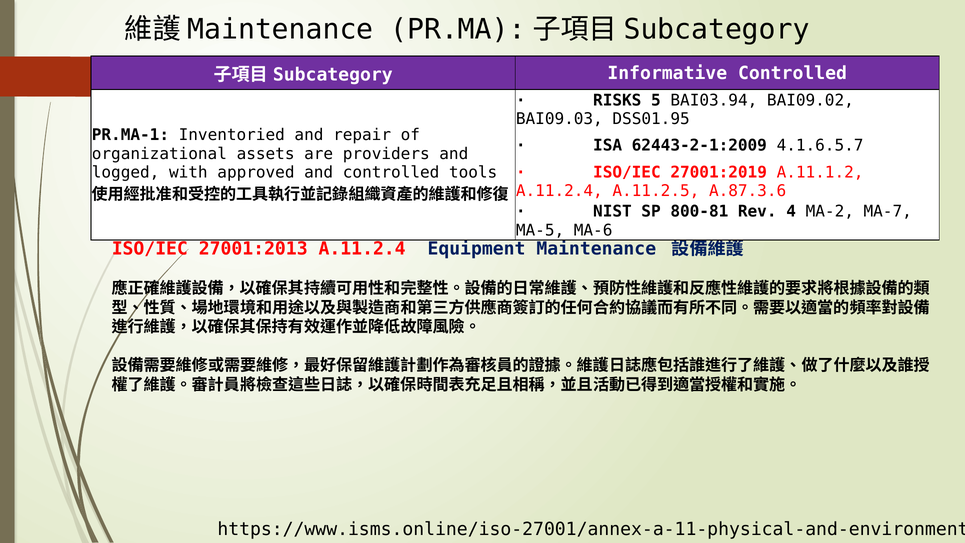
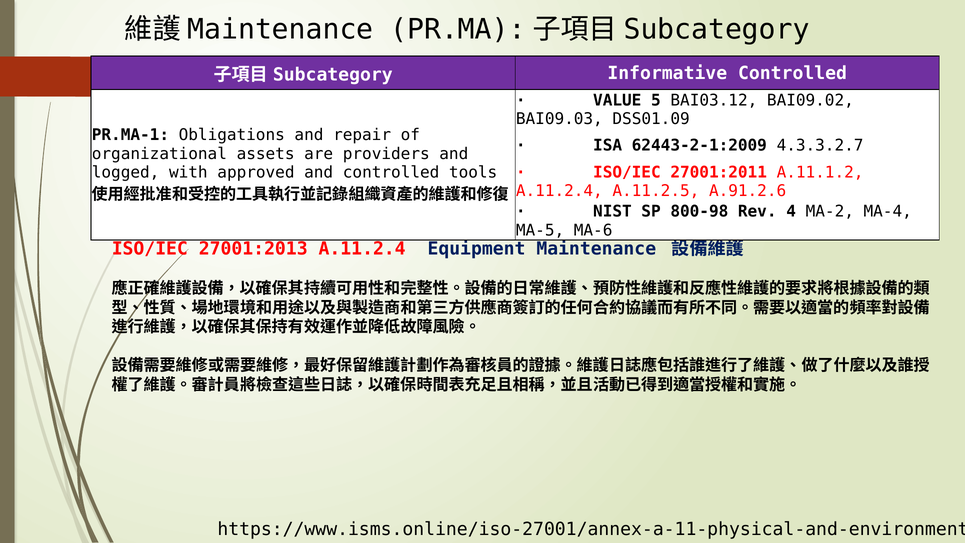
RISKS: RISKS -> VALUE
BAI03.94: BAI03.94 -> BAI03.12
DSS01.95: DSS01.95 -> DSS01.09
Inventoried: Inventoried -> Obligations
4.1.6.5.7: 4.1.6.5.7 -> 4.3.3.2.7
27001:2019: 27001:2019 -> 27001:2011
A.87.3.6: A.87.3.6 -> A.91.2.6
800-81: 800-81 -> 800-98
MA-7: MA-7 -> MA-4
